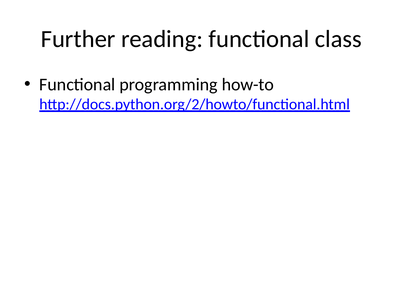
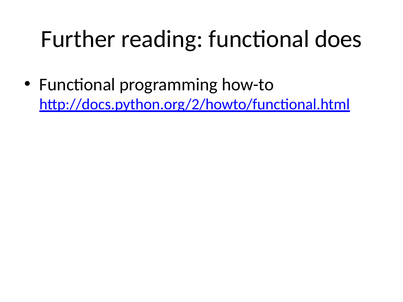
class: class -> does
